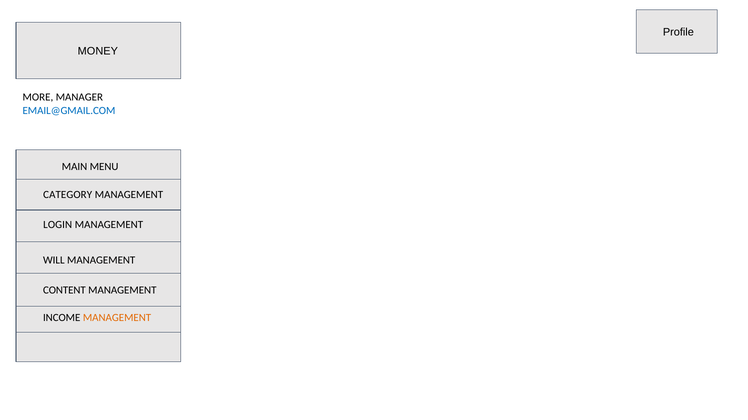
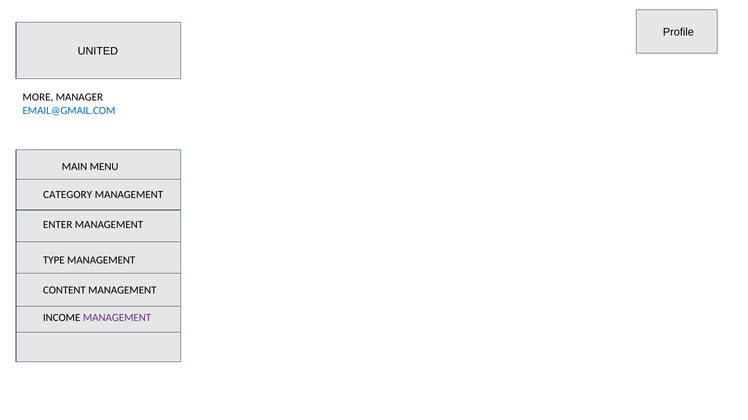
MONEY: MONEY -> UNITED
LOGIN: LOGIN -> ENTER
WILL: WILL -> TYPE
MANAGEMENT at (117, 318) colour: orange -> purple
